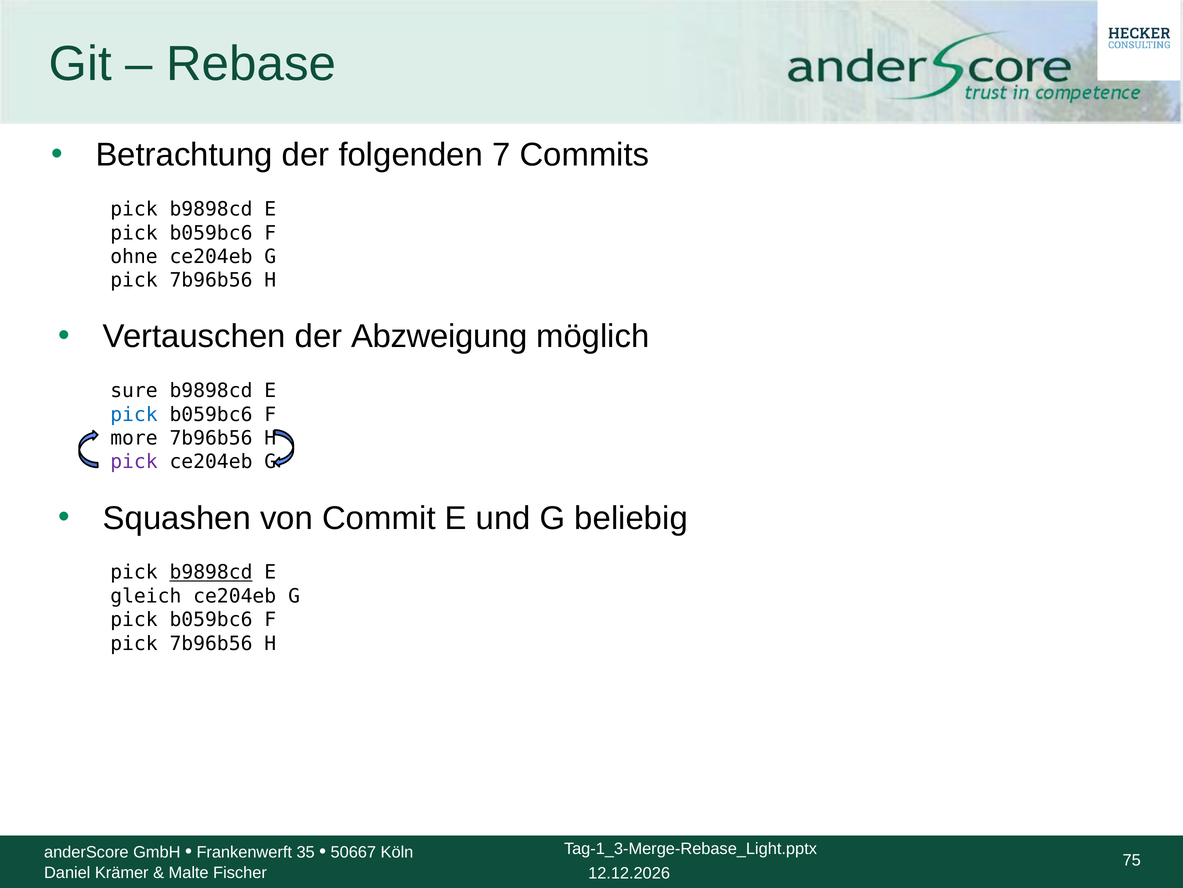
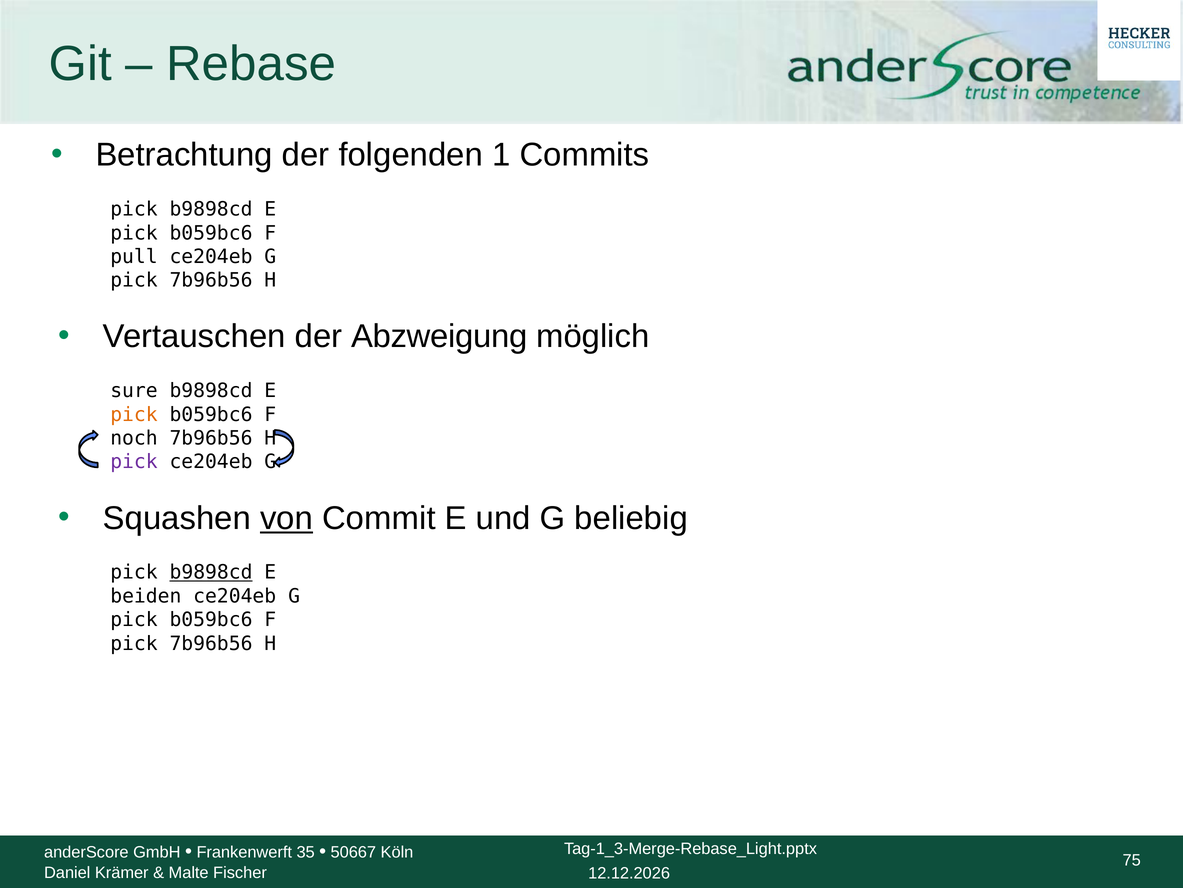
7: 7 -> 1
ohne: ohne -> pull
pick at (134, 414) colour: blue -> orange
more: more -> noch
von underline: none -> present
gleich: gleich -> beiden
